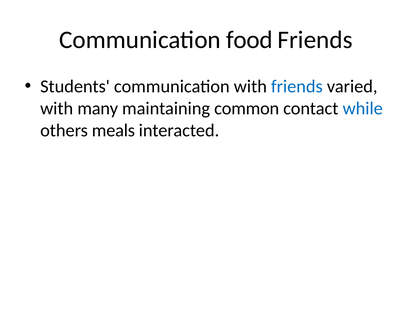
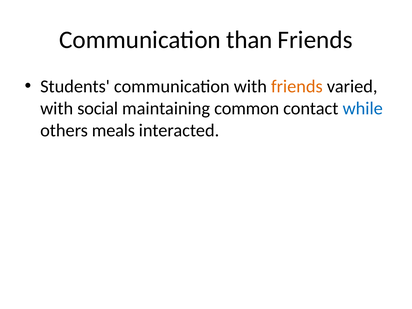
food: food -> than
friends at (297, 86) colour: blue -> orange
many: many -> social
